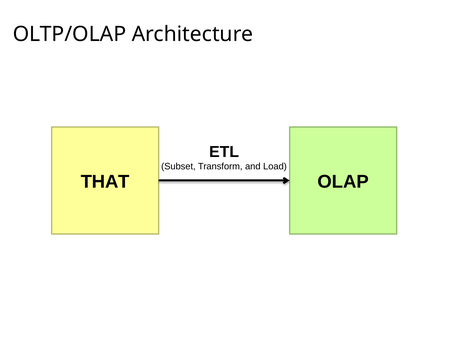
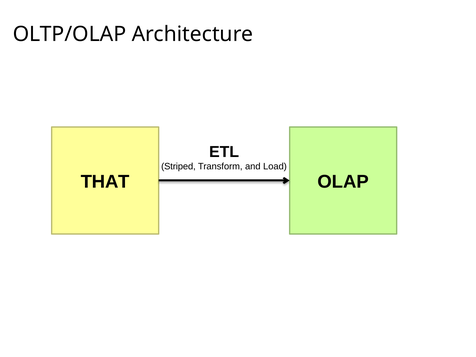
Subset: Subset -> Striped
